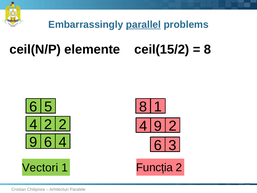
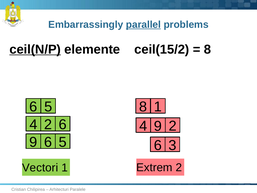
ceil(N/P underline: none -> present
2 2: 2 -> 6
9 6 4: 4 -> 5
Funcția: Funcția -> Extrem
